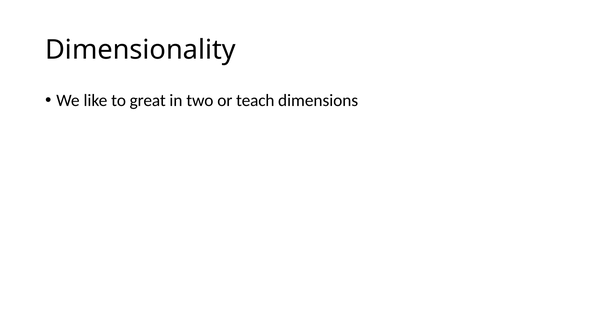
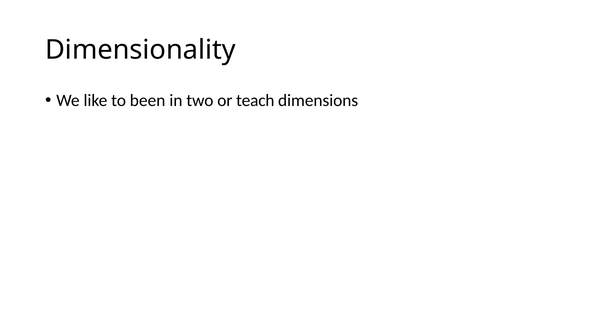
great: great -> been
